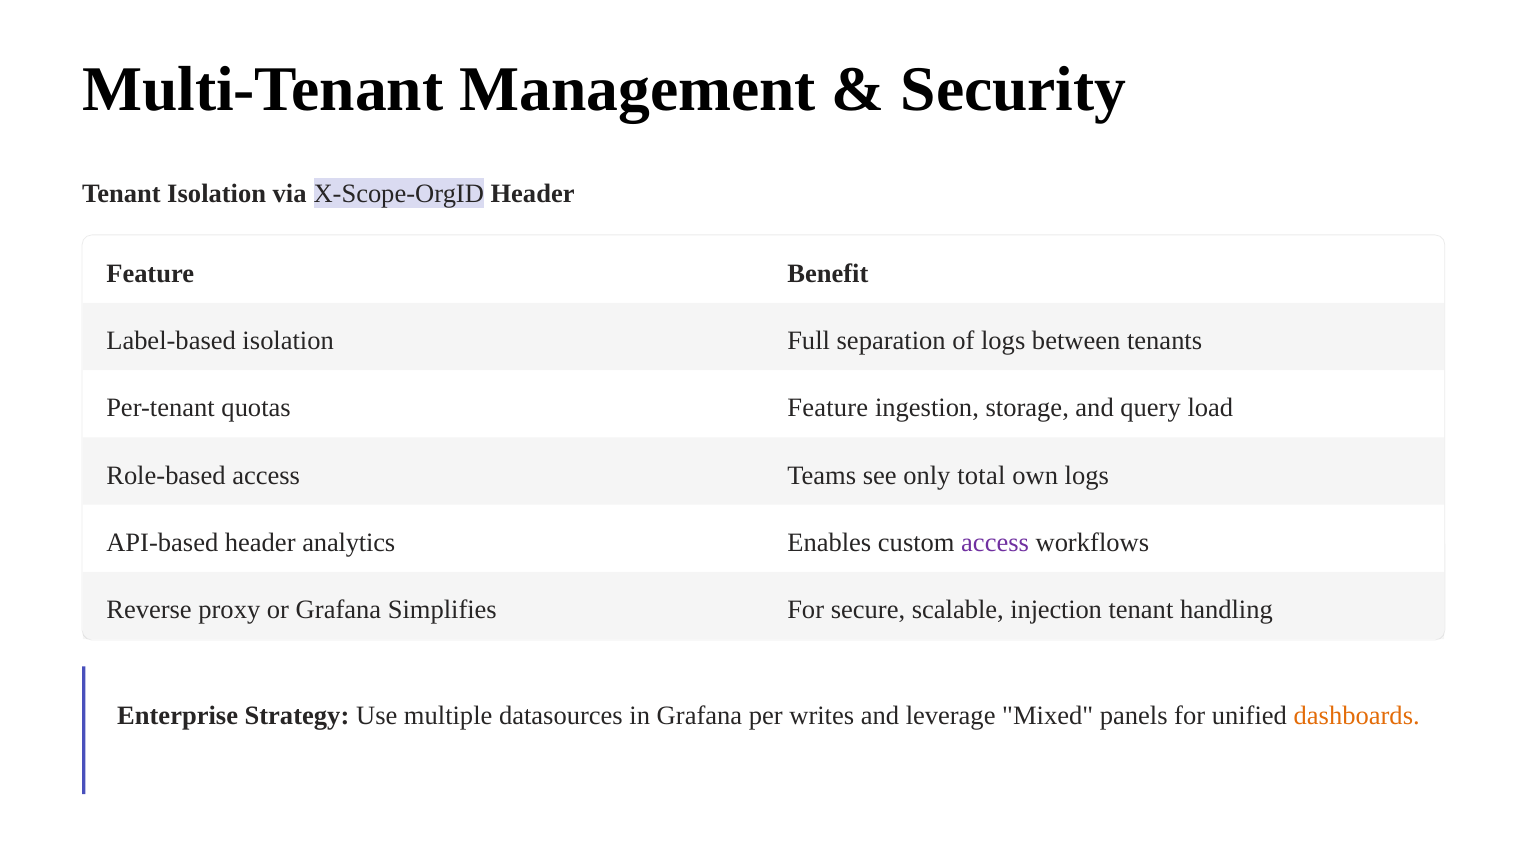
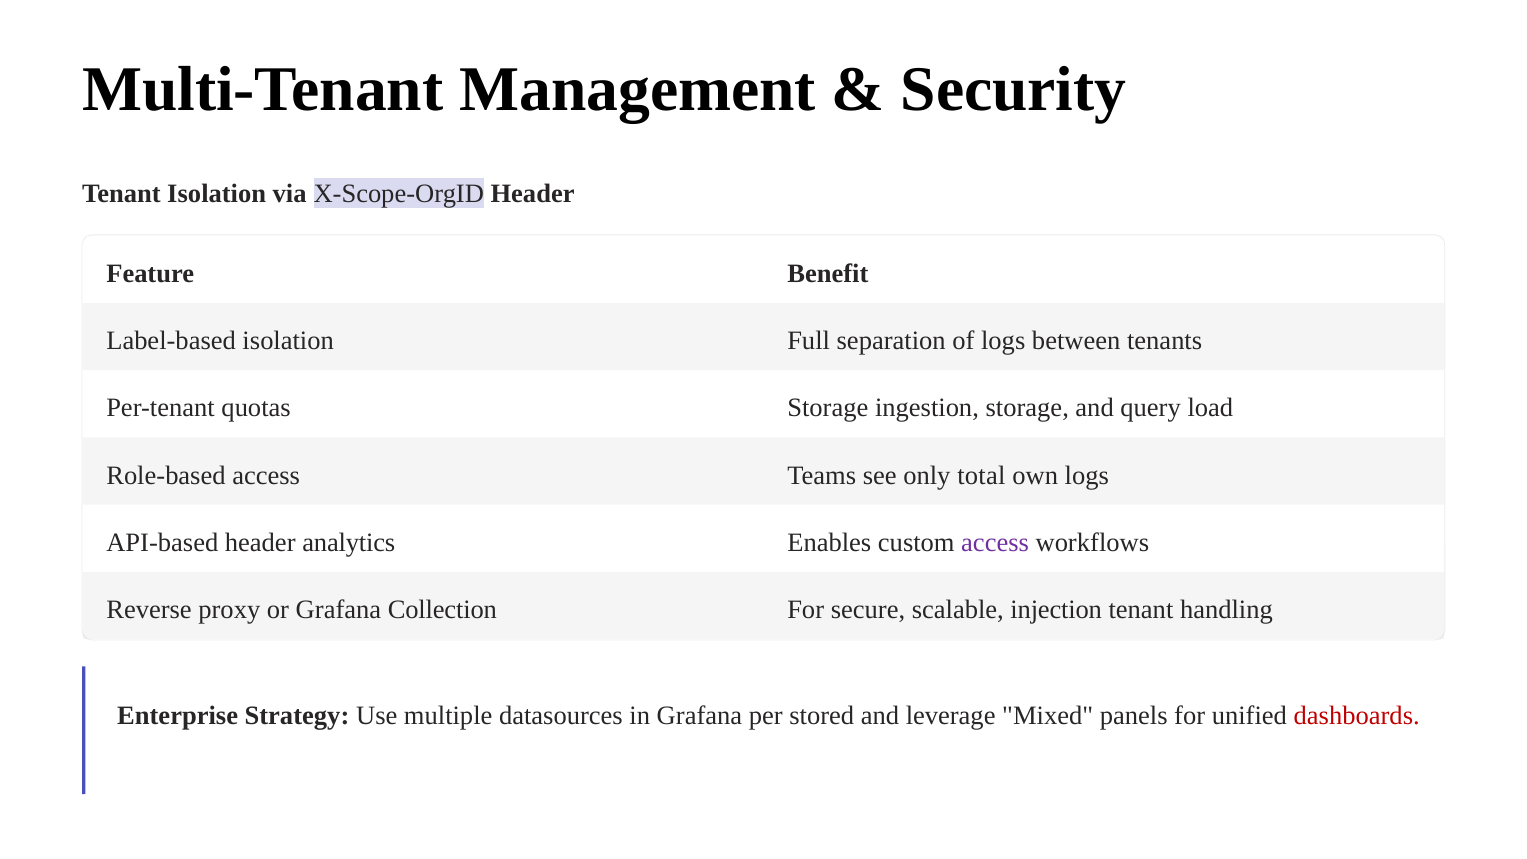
quotas Feature: Feature -> Storage
Simplifies: Simplifies -> Collection
writes: writes -> stored
dashboards colour: orange -> red
